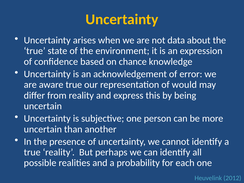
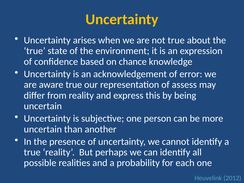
not data: data -> true
would: would -> assess
